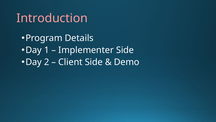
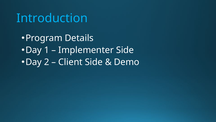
Introduction colour: pink -> light blue
